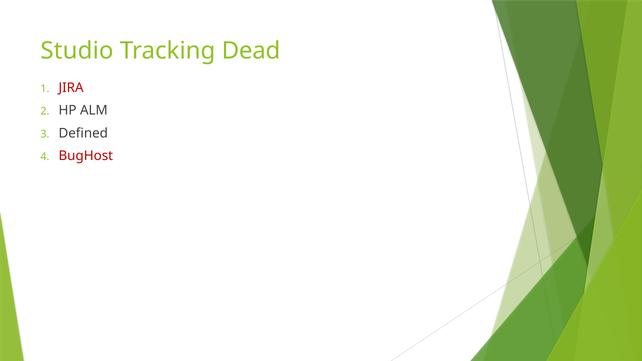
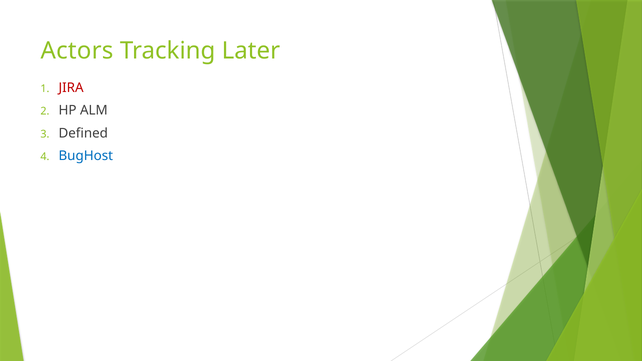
Studio: Studio -> Actors
Dead: Dead -> Later
BugHost colour: red -> blue
